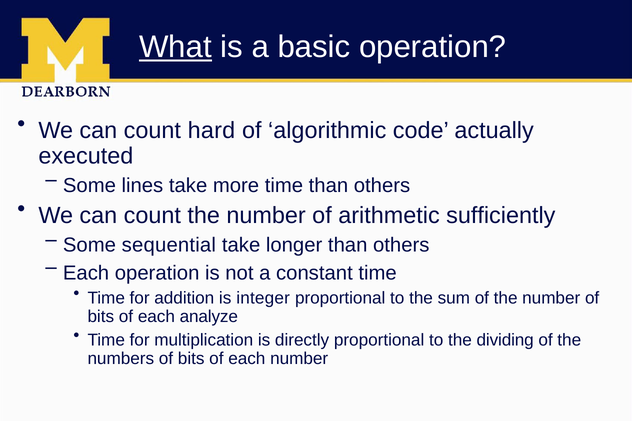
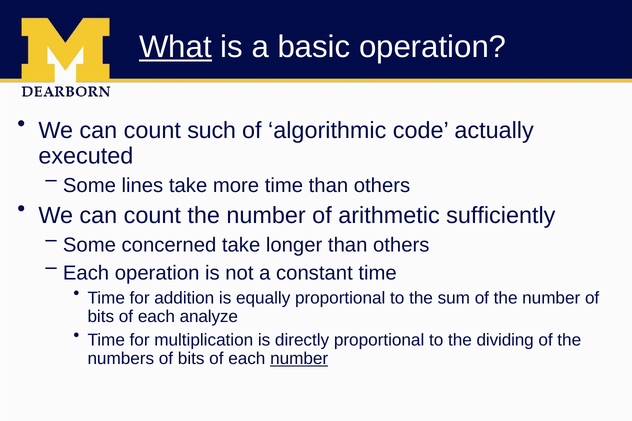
hard: hard -> such
sequential: sequential -> concerned
integer: integer -> equally
number at (299, 359) underline: none -> present
